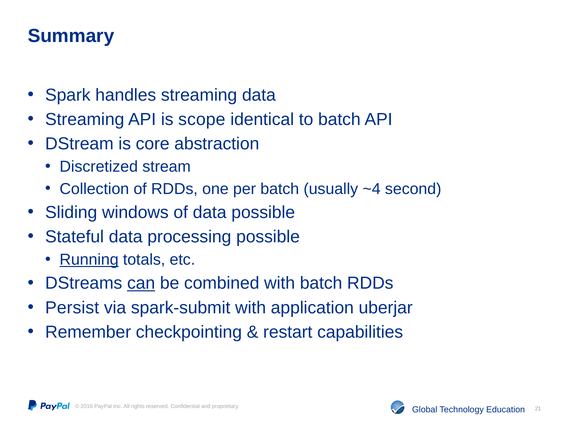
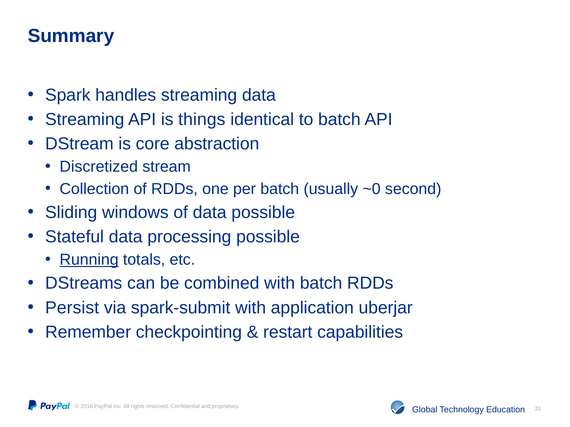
scope: scope -> things
~4: ~4 -> ~0
can underline: present -> none
